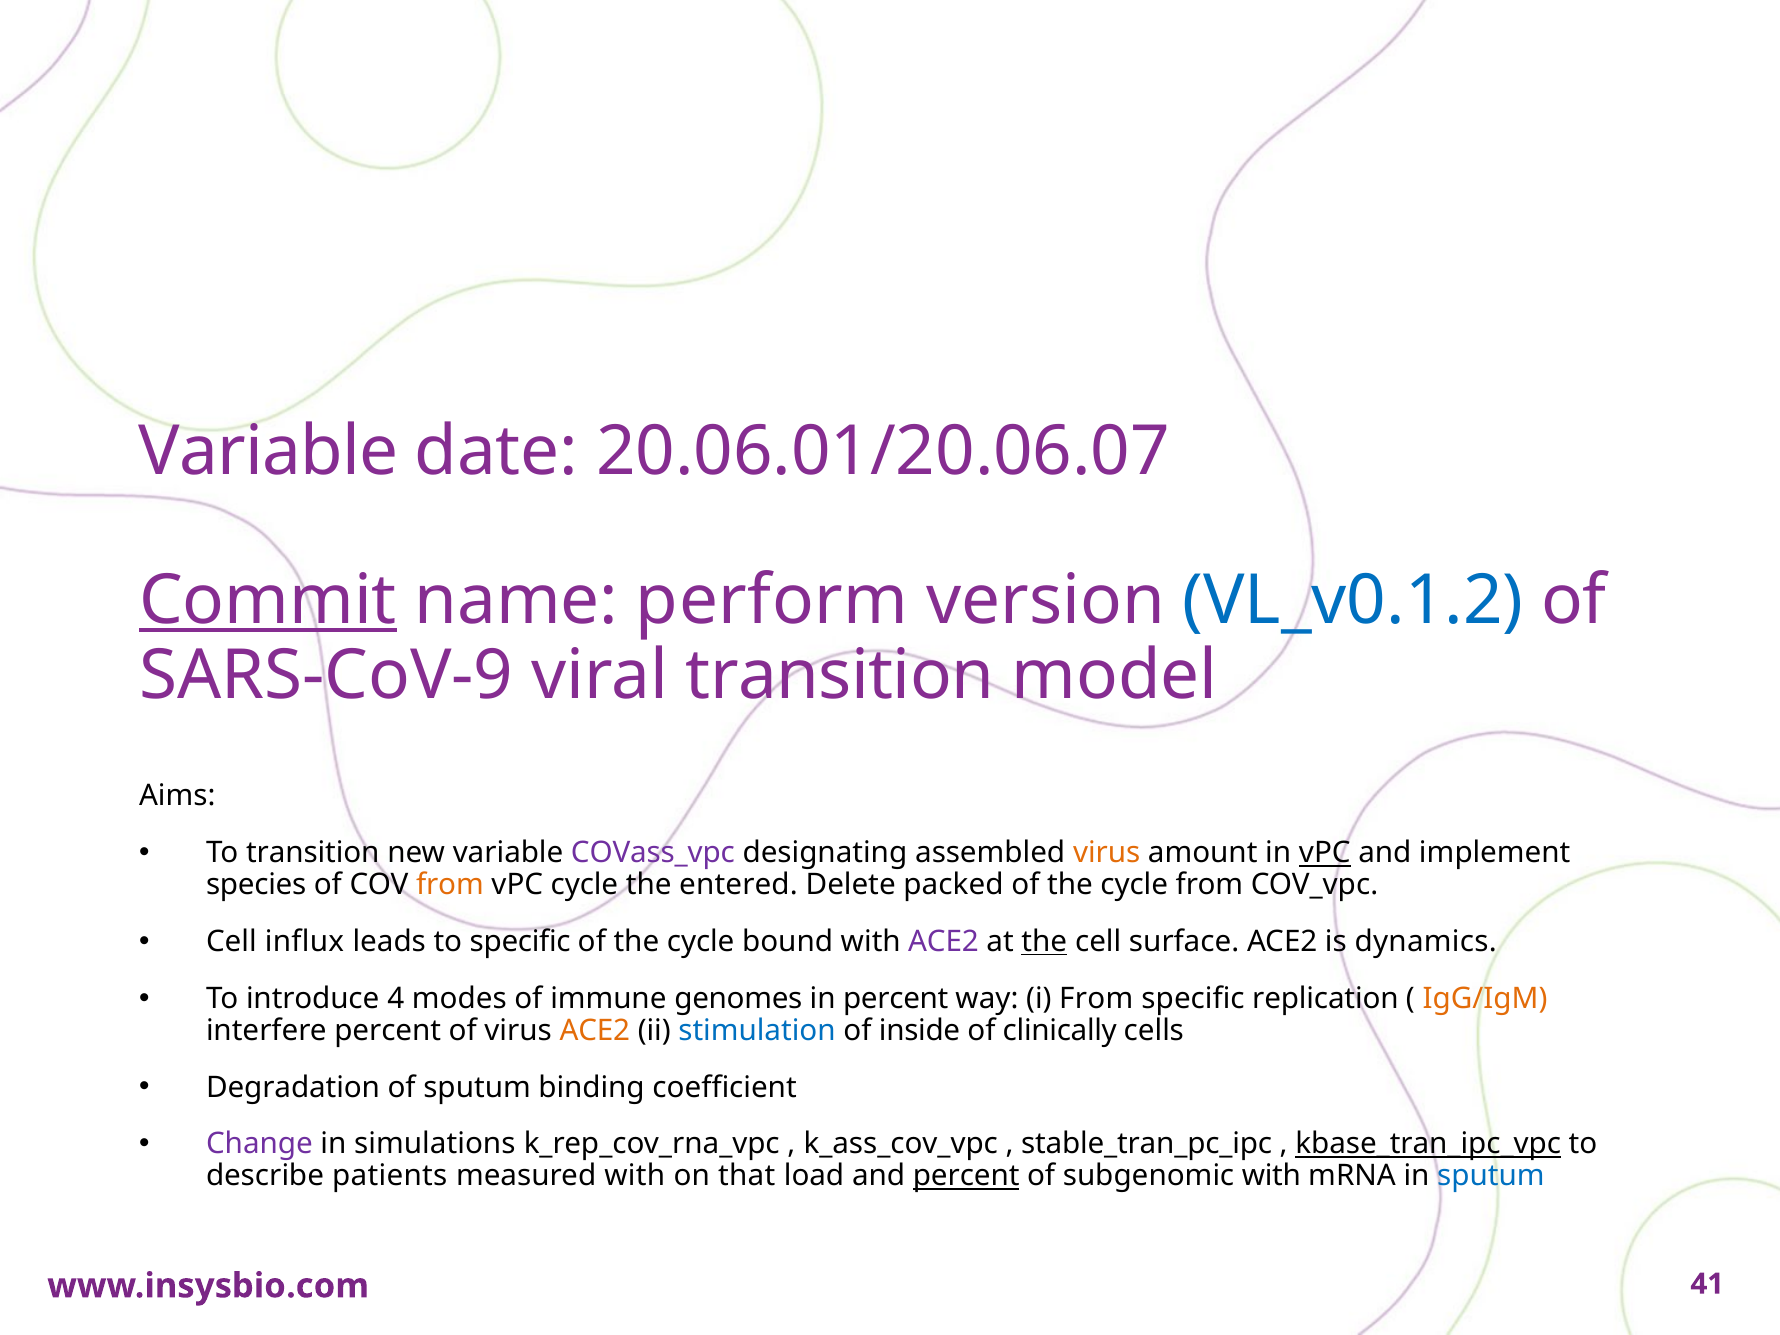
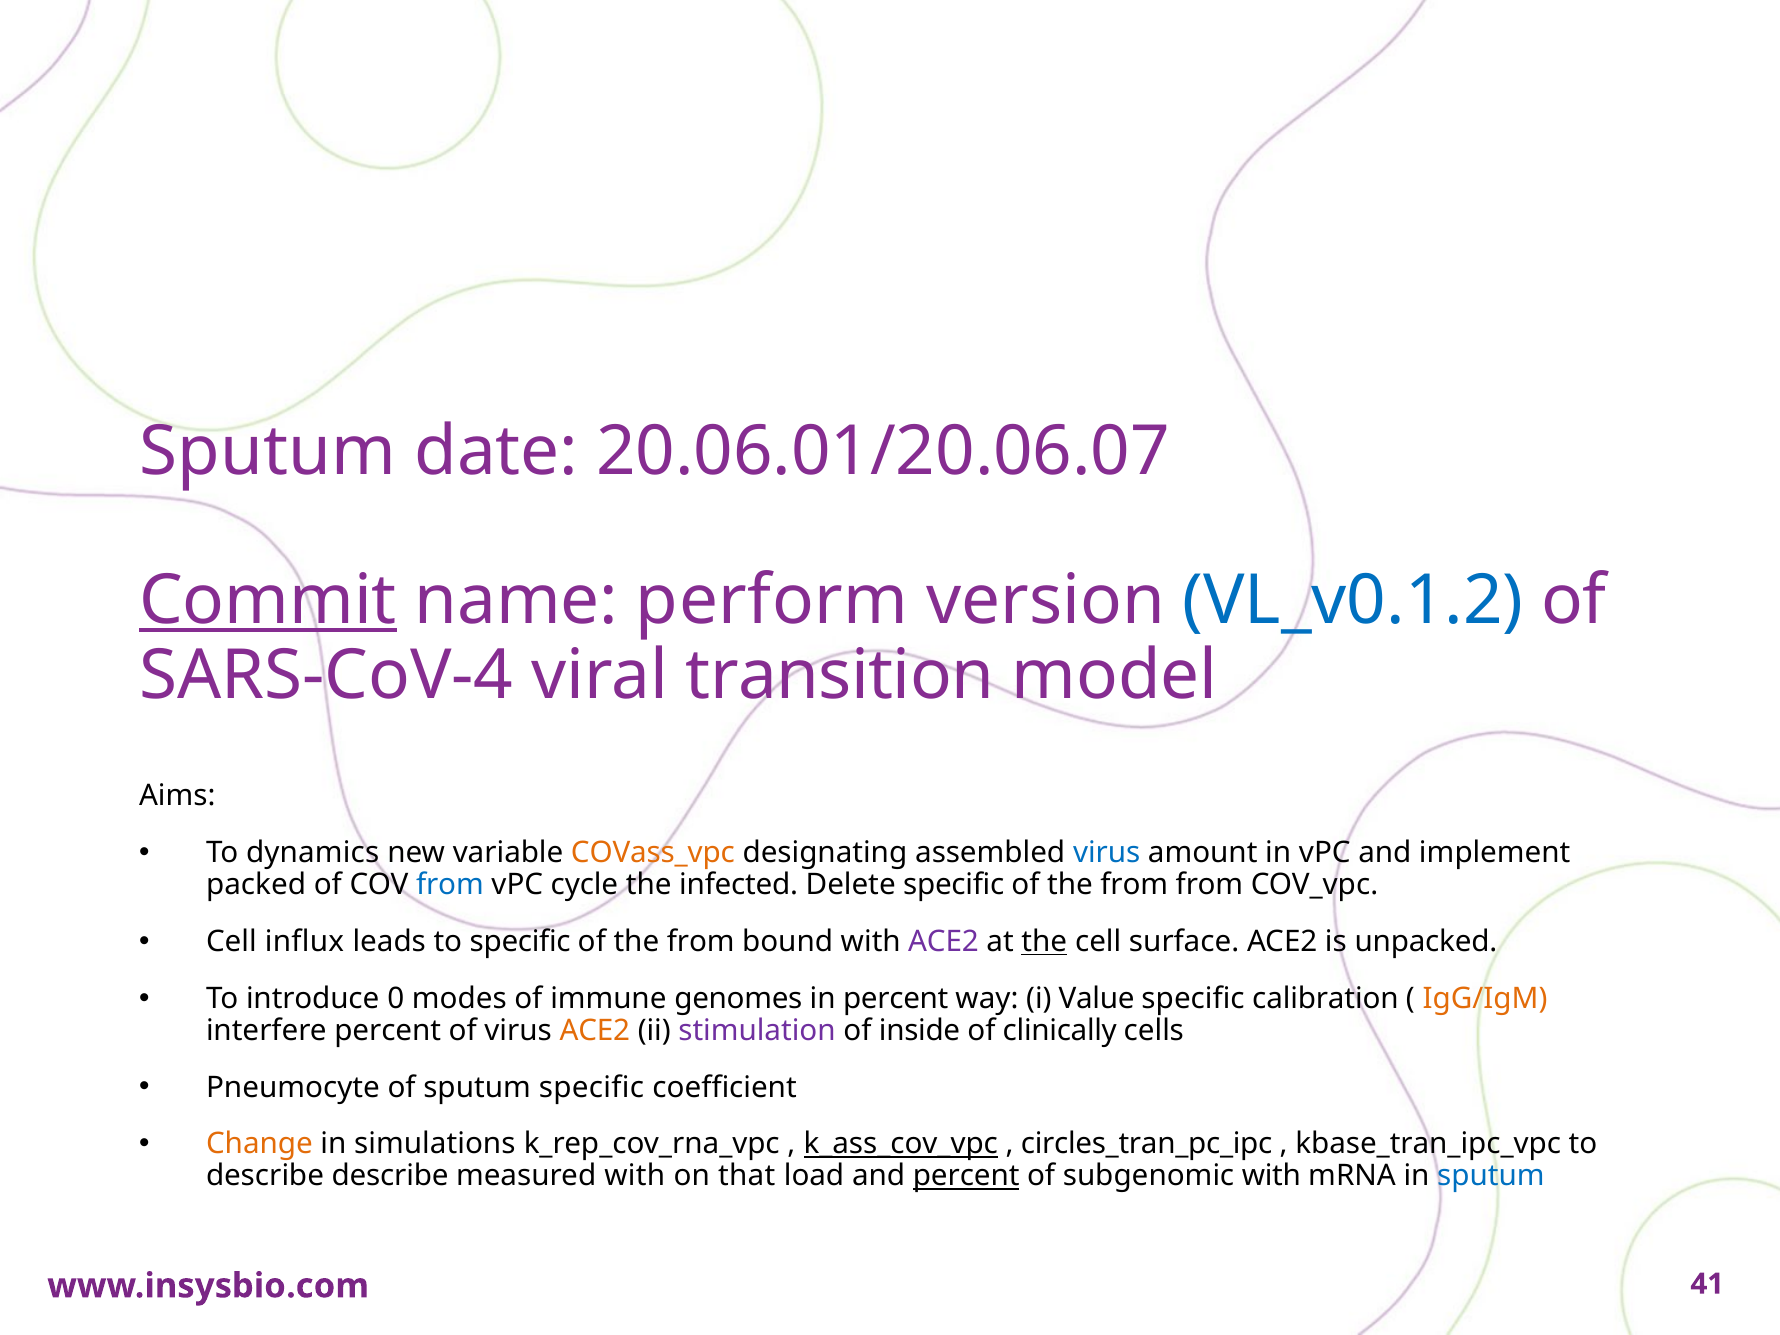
Variable at (268, 451): Variable -> Sputum
SARS-CoV-9: SARS-CoV-9 -> SARS-CoV-4
To transition: transition -> dynamics
COVass_vpc colour: purple -> orange
virus at (1107, 853) colour: orange -> blue
vPC at (1325, 853) underline: present -> none
species: species -> packed
from at (450, 885) colour: orange -> blue
entered: entered -> infected
Delete packed: packed -> specific
cycle at (1134, 885): cycle -> from
cycle at (701, 942): cycle -> from
dynamics: dynamics -> unpacked
4: 4 -> 0
i From: From -> Value
replication: replication -> calibration
stimulation colour: blue -> purple
Degradation: Degradation -> Pneumocyte
sputum binding: binding -> specific
Change colour: purple -> orange
k_ass_cov_vpc underline: none -> present
stable_tran_pc_ipc: stable_tran_pc_ipc -> circles_tran_pc_ipc
kbase_tran_ipc_vpc underline: present -> none
describe patients: patients -> describe
